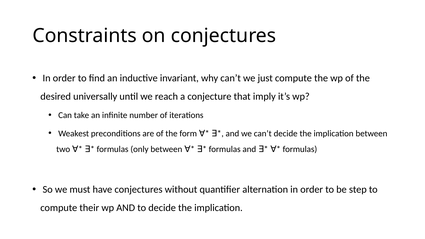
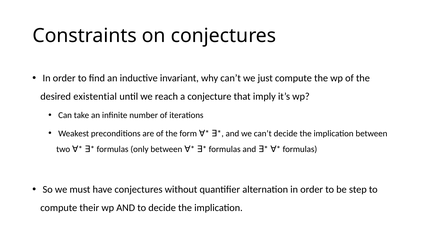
universally: universally -> existential
